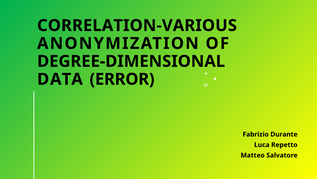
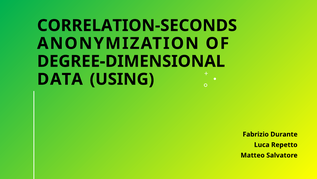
CORRELATION-VARIOUS: CORRELATION-VARIOUS -> CORRELATION-SECONDS
ERROR: ERROR -> USING
